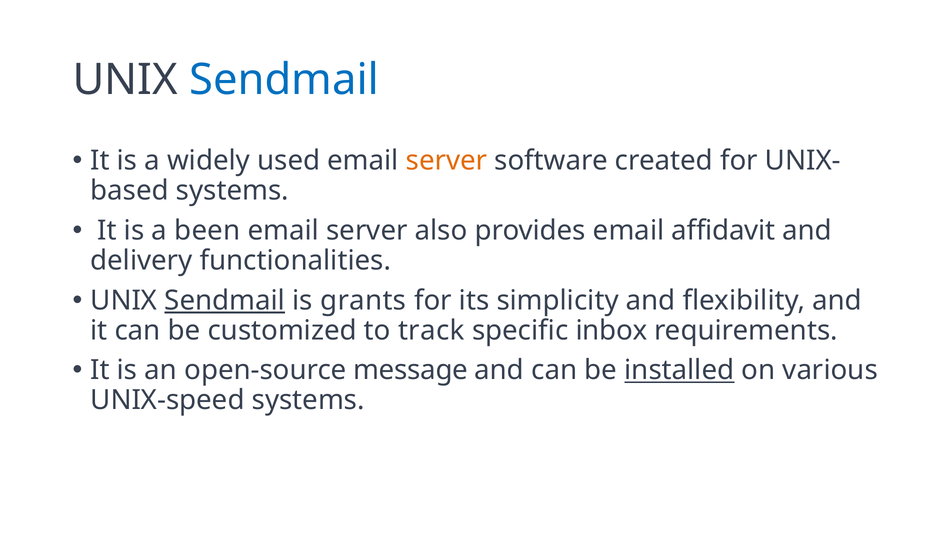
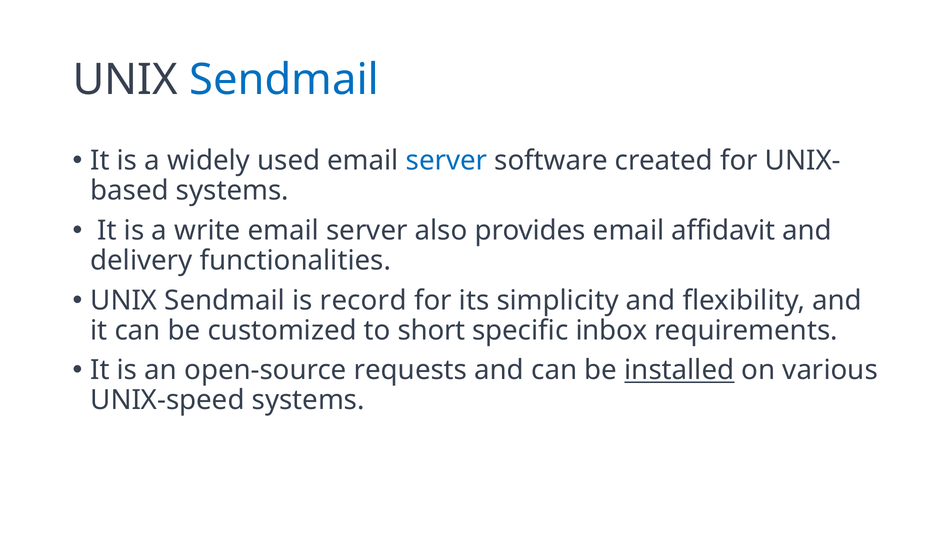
server at (447, 161) colour: orange -> blue
been: been -> write
Sendmail at (225, 300) underline: present -> none
grants: grants -> record
track: track -> short
message: message -> requests
